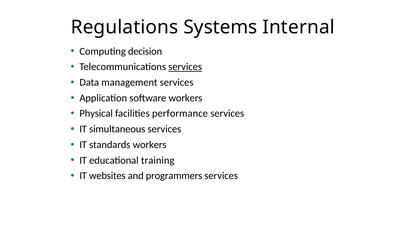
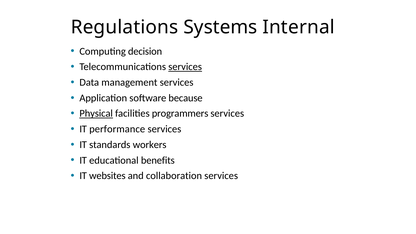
software workers: workers -> because
Physical underline: none -> present
performance: performance -> programmers
simultaneous: simultaneous -> performance
training: training -> benefits
programmers: programmers -> collaboration
